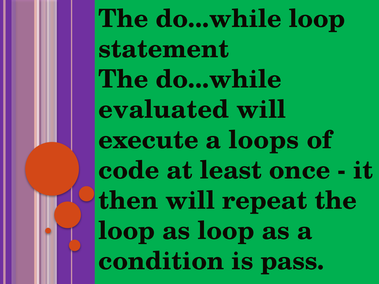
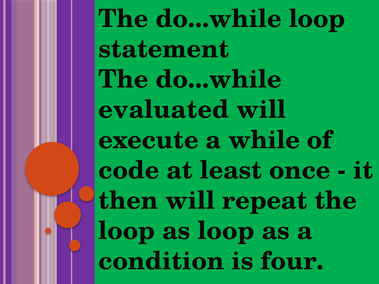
loops: loops -> while
pass: pass -> four
